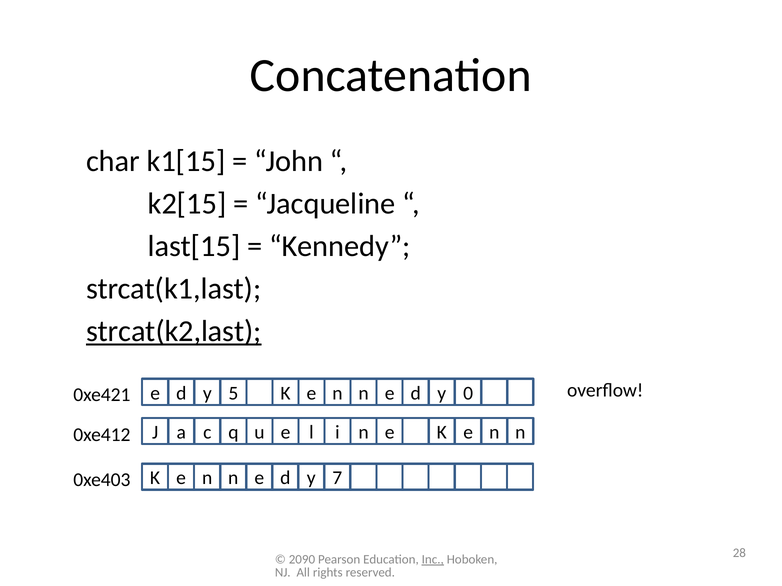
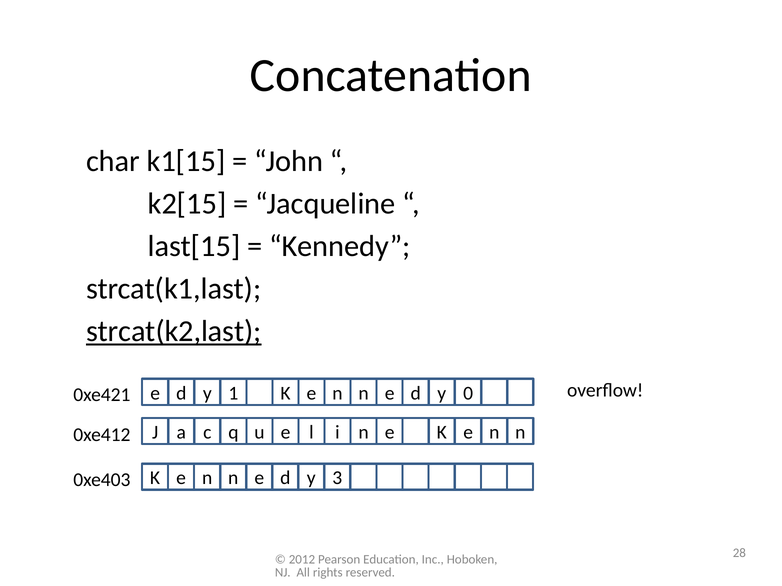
5: 5 -> 1
7: 7 -> 3
2090: 2090 -> 2012
Inc underline: present -> none
